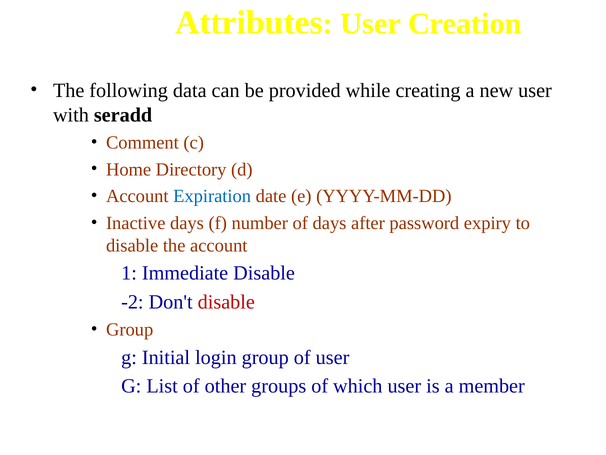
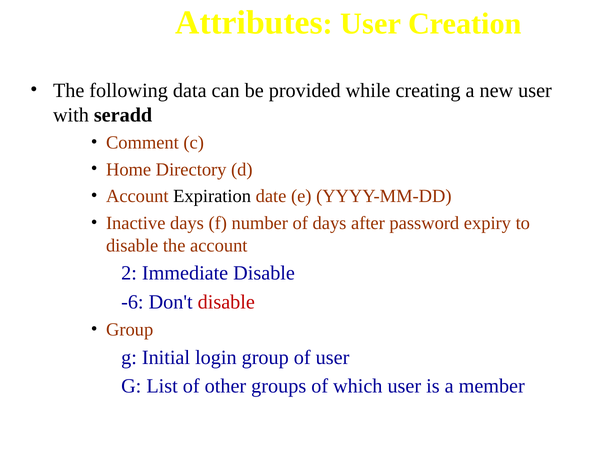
Expiration colour: blue -> black
1: 1 -> 2
-2: -2 -> -6
